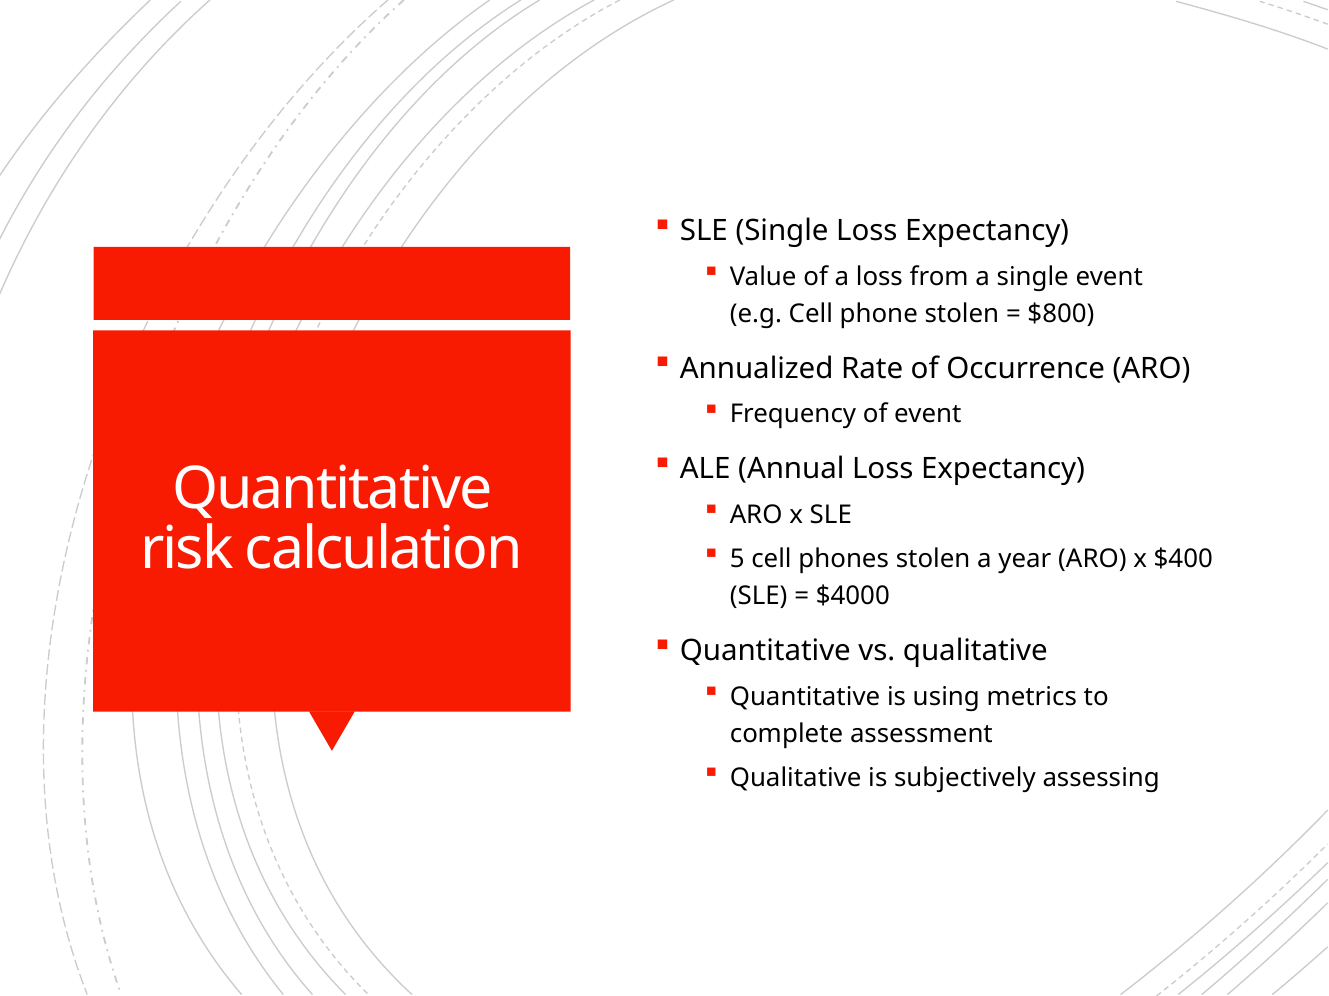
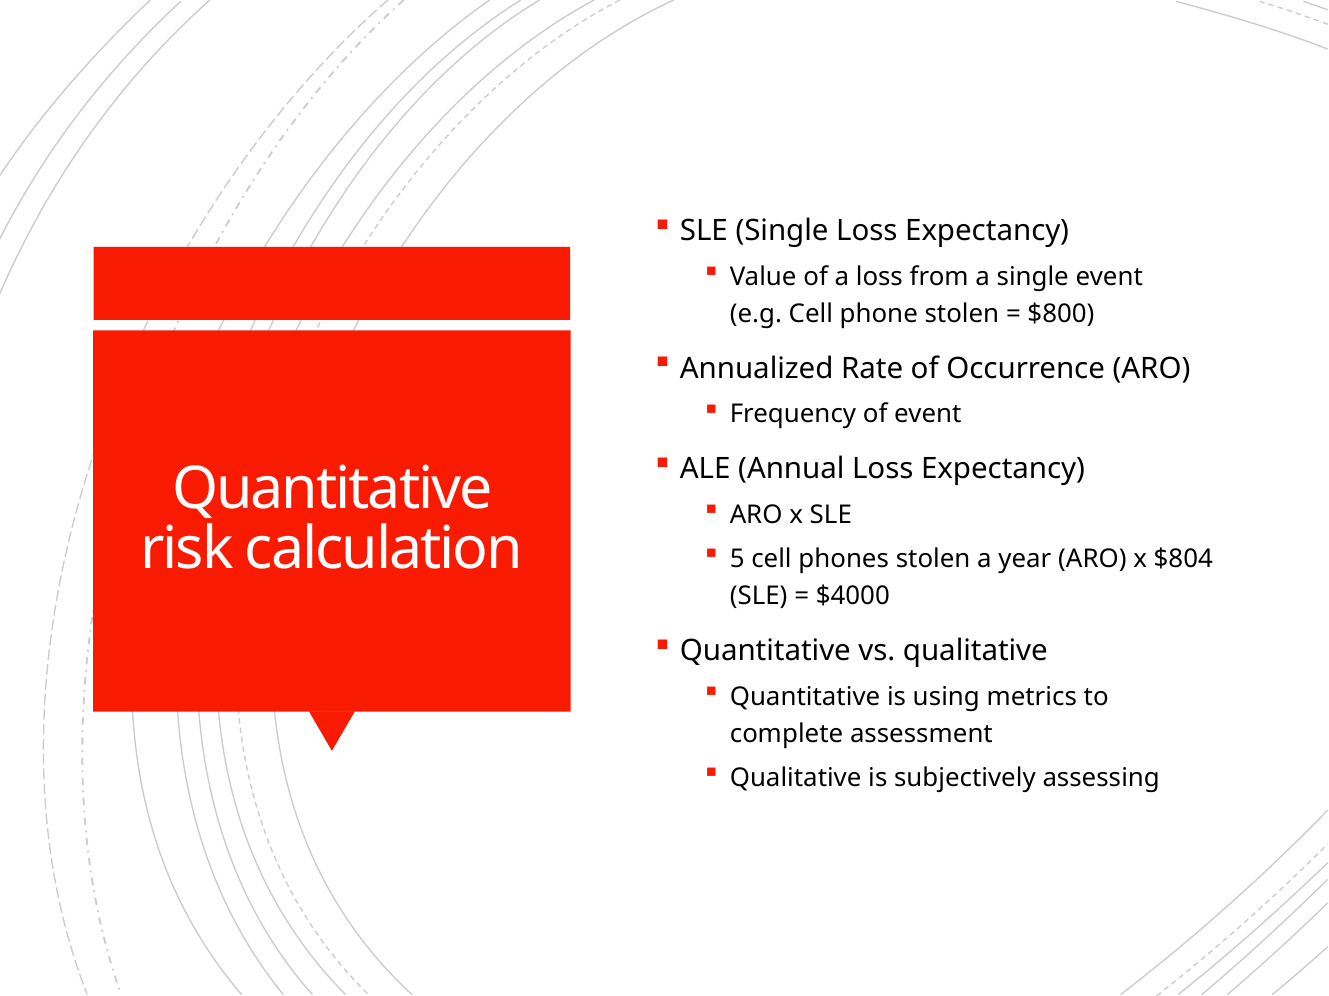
$400: $400 -> $804
